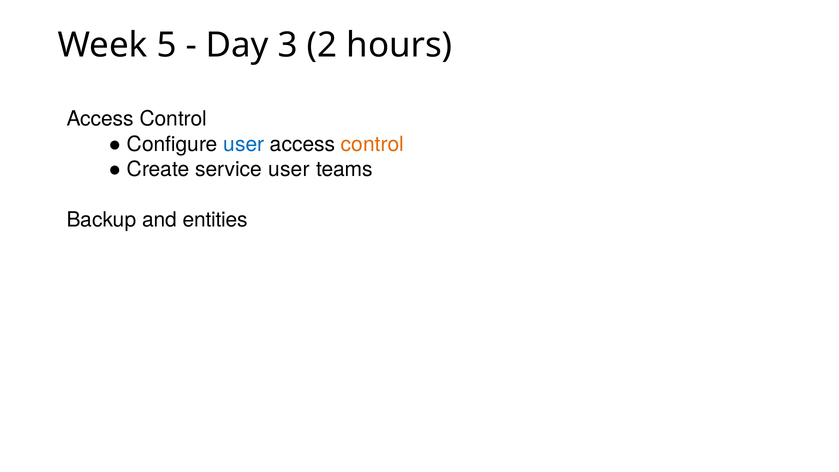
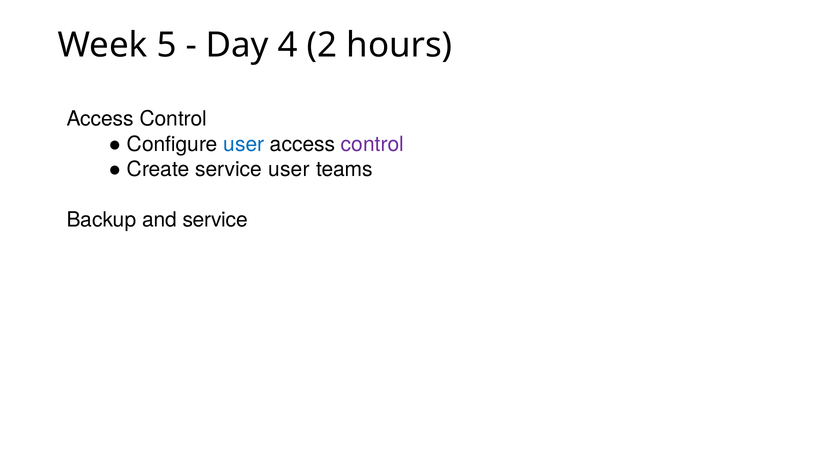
3: 3 -> 4
control at (372, 144) colour: orange -> purple
and entities: entities -> service
